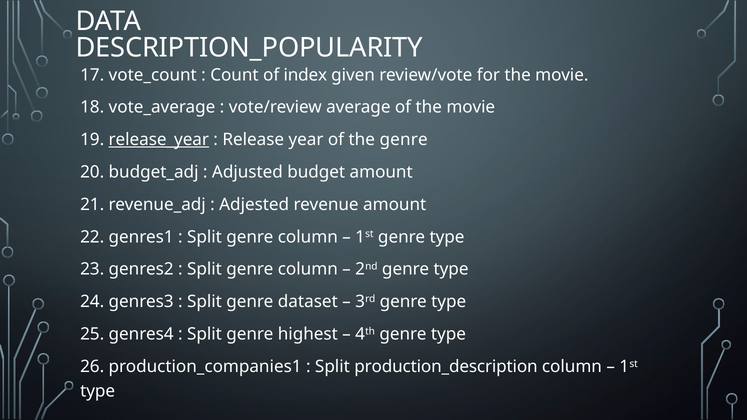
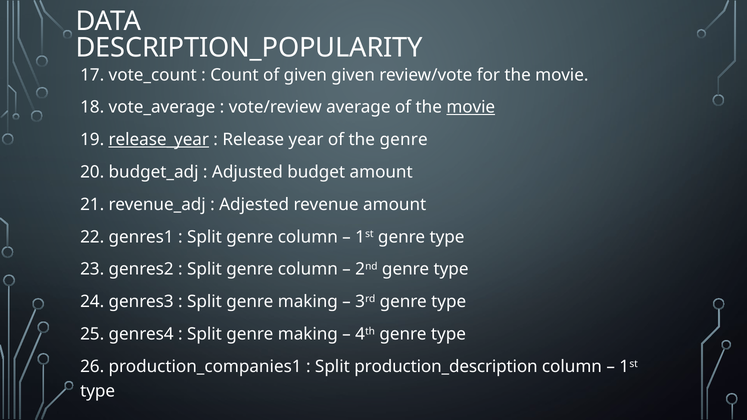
of index: index -> given
movie at (471, 107) underline: none -> present
dataset at (308, 302): dataset -> making
highest at (308, 334): highest -> making
